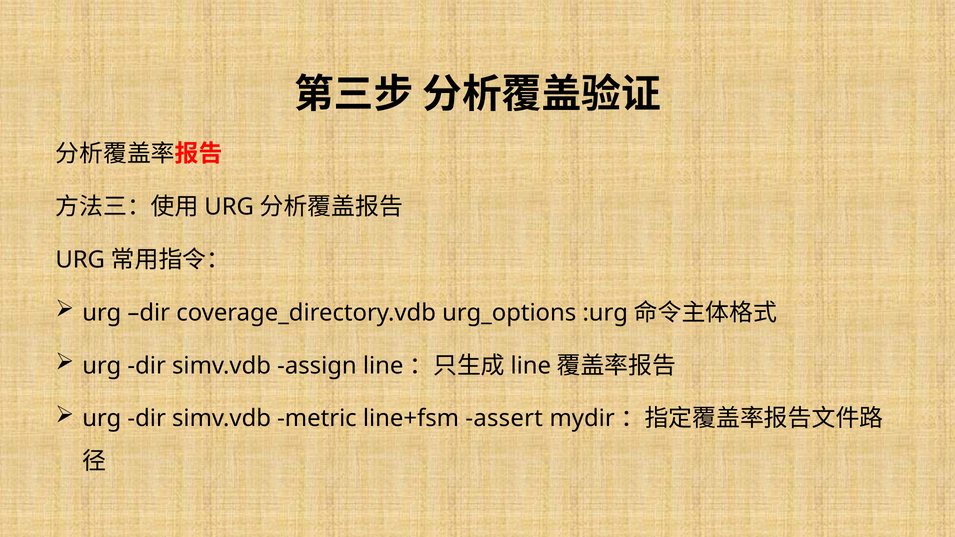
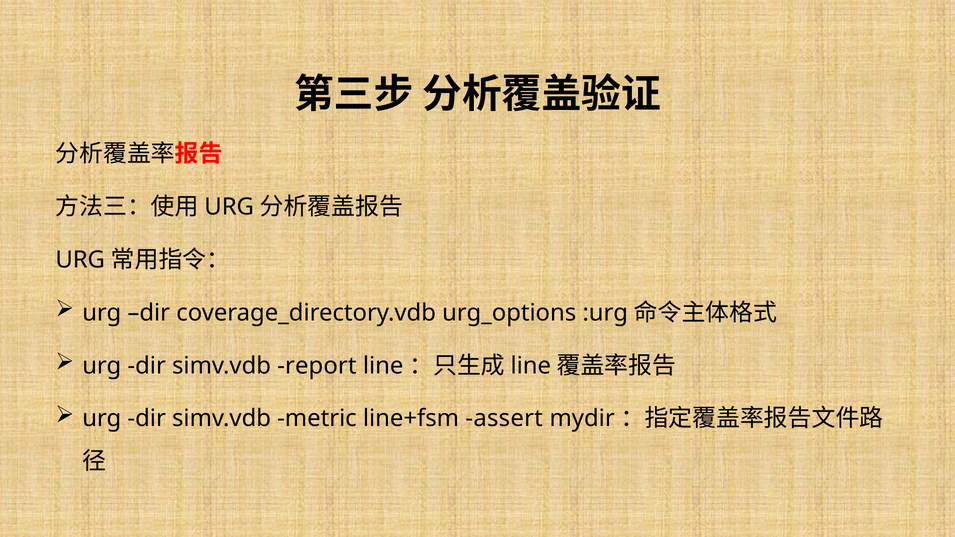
assign: assign -> report
